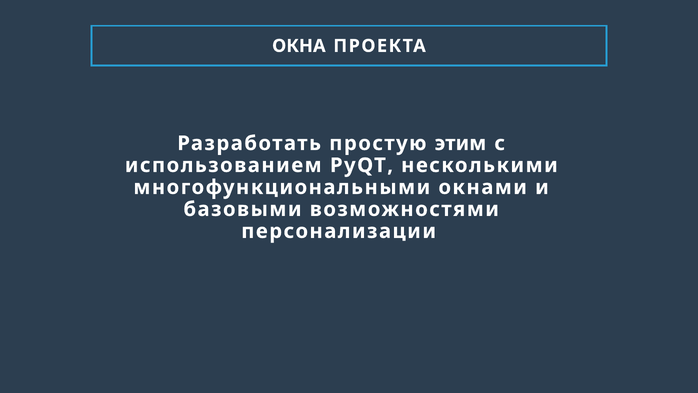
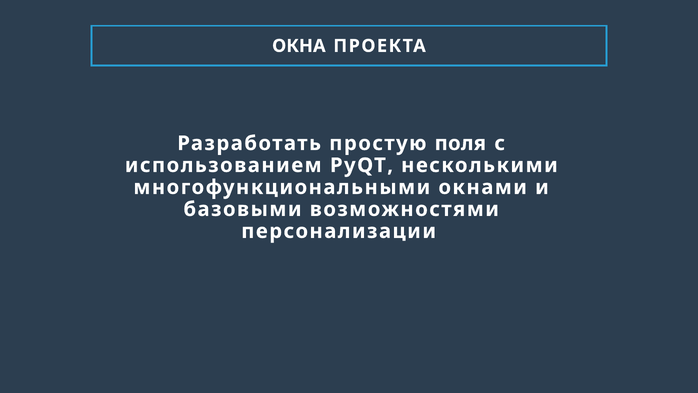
этим: этим -> поля
